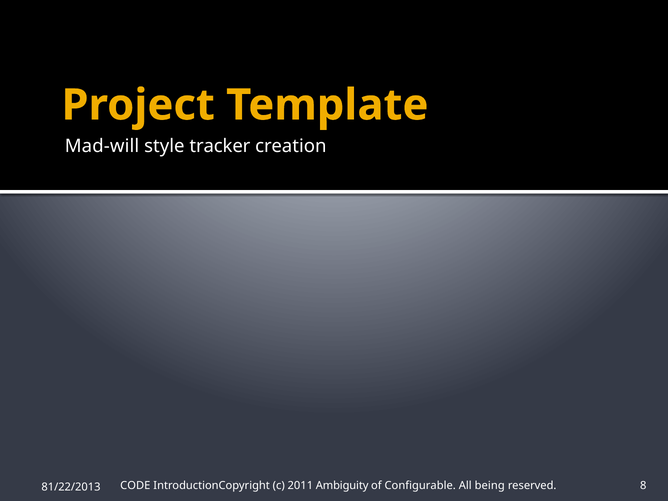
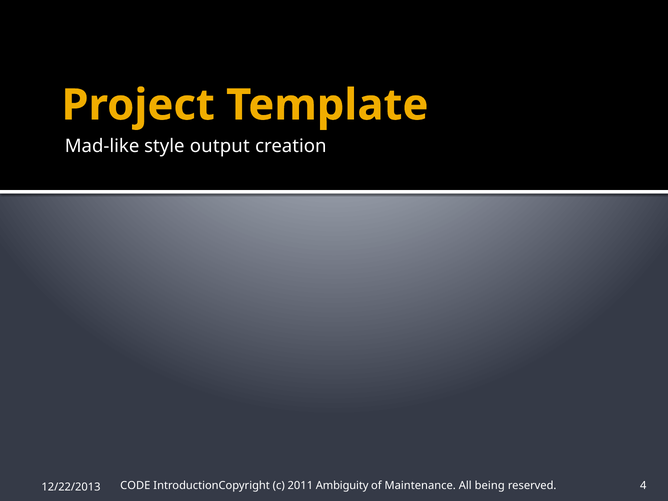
Mad-will: Mad-will -> Mad-like
tracker: tracker -> output
Configurable: Configurable -> Maintenance
8: 8 -> 4
81/22/2013: 81/22/2013 -> 12/22/2013
